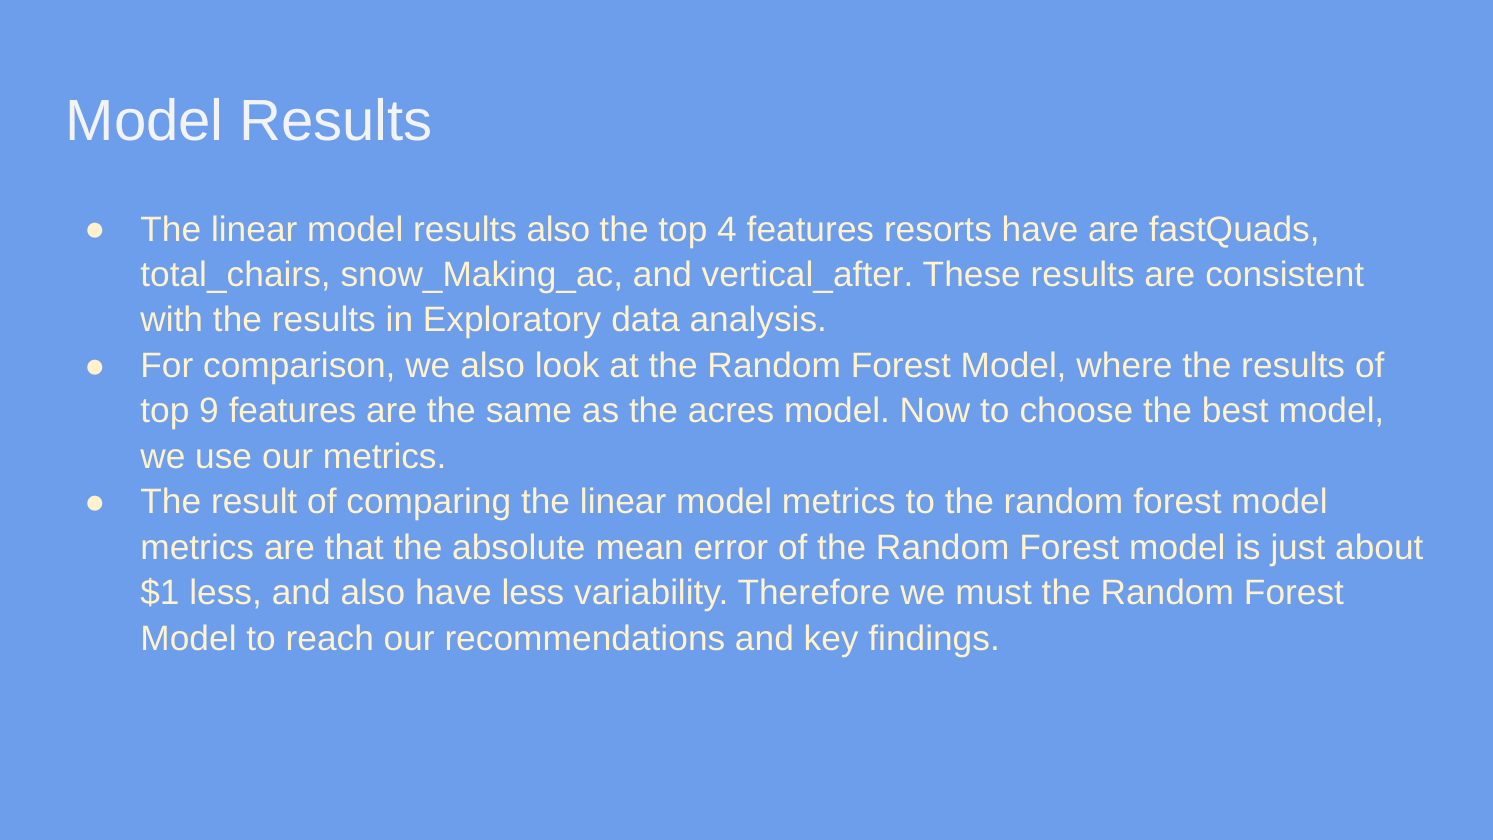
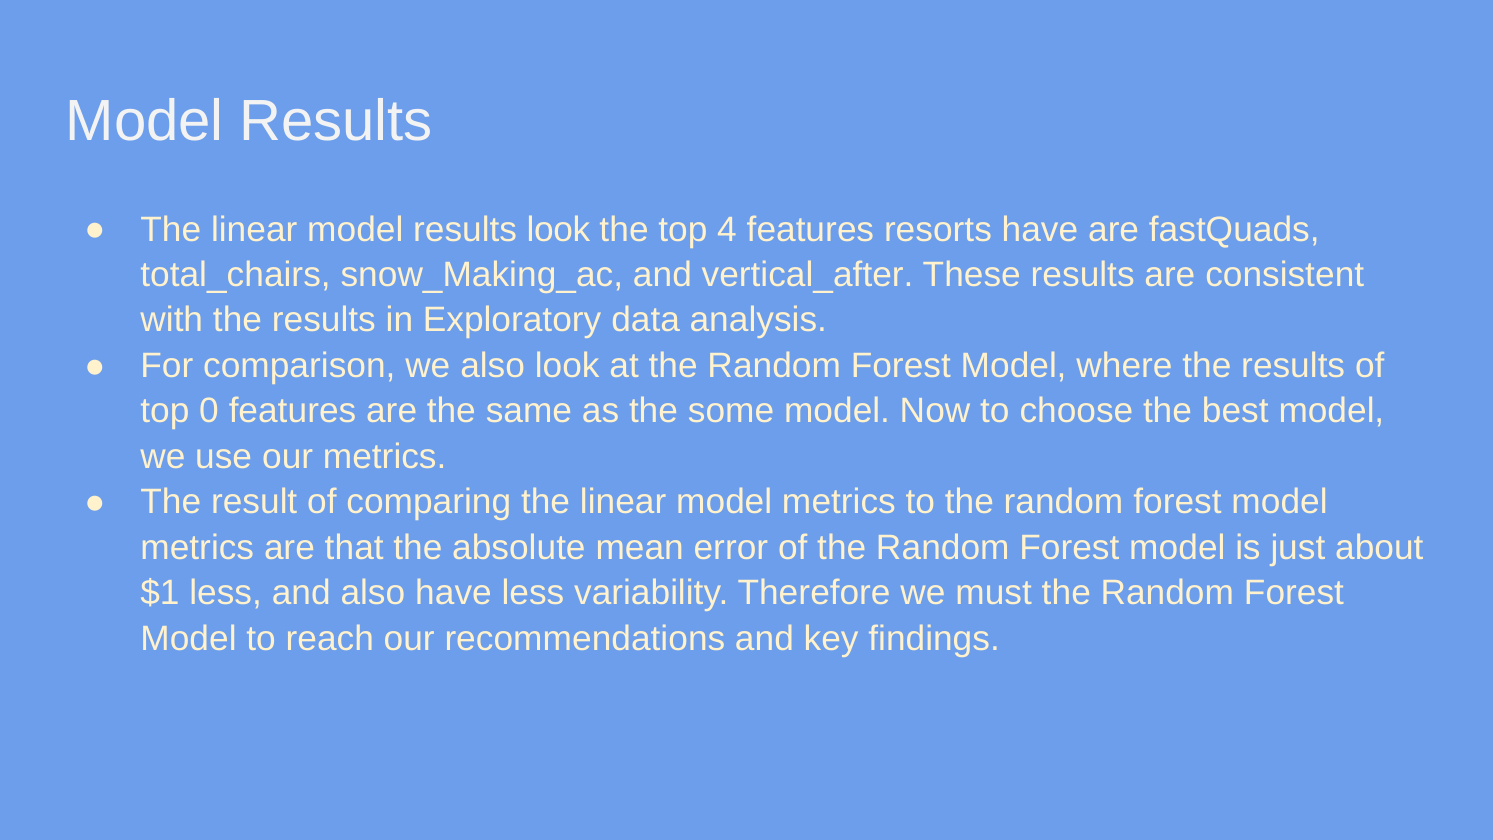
results also: also -> look
9: 9 -> 0
acres: acres -> some
